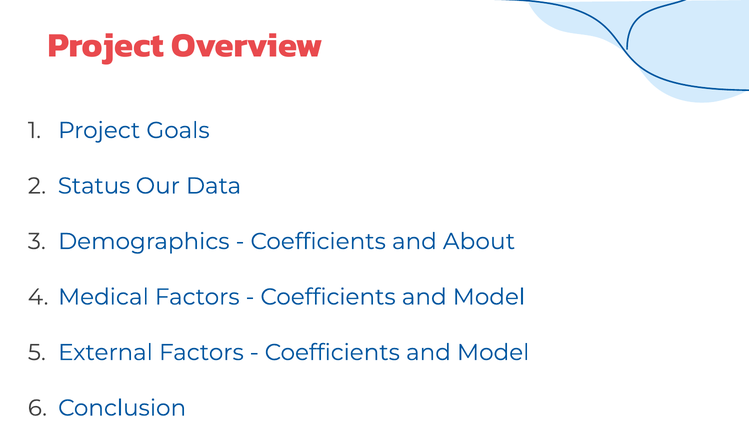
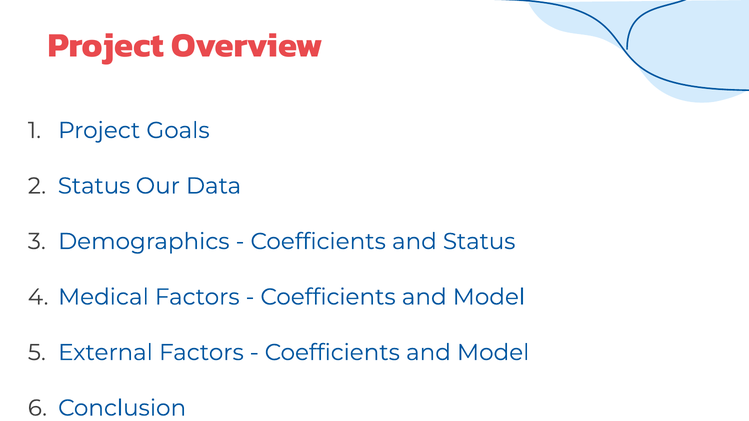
and About: About -> Status
